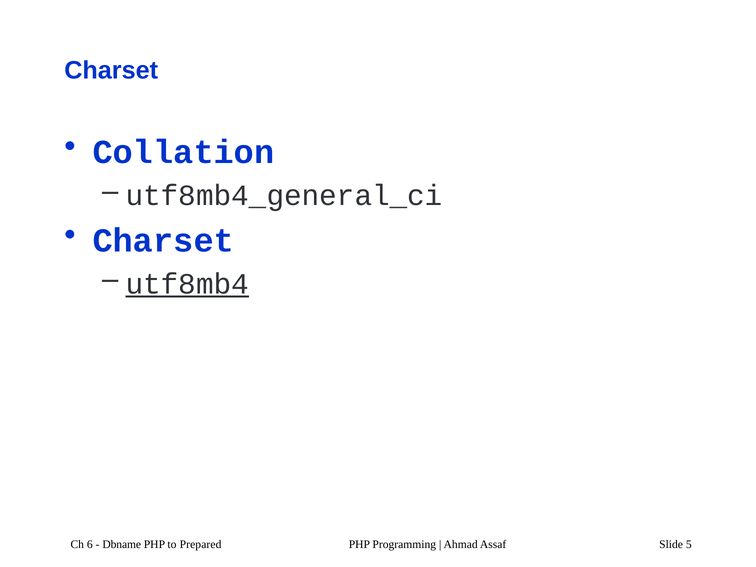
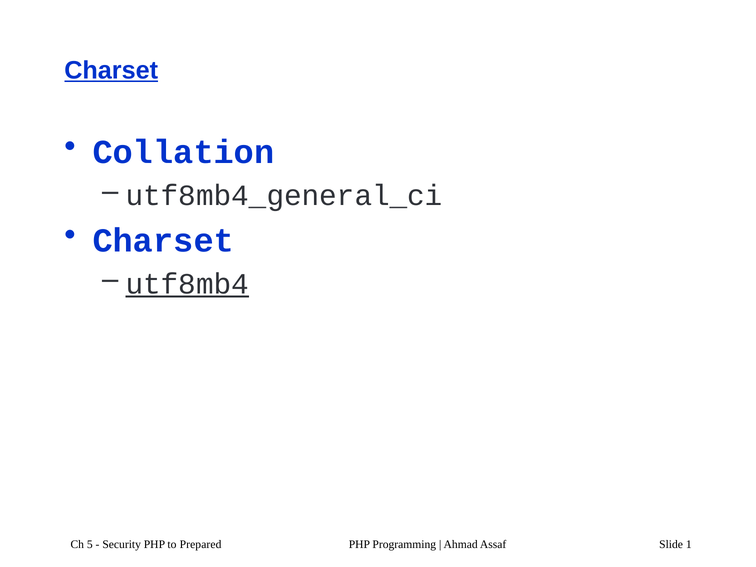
Charset at (111, 70) underline: none -> present
6: 6 -> 5
Dbname: Dbname -> Security
5: 5 -> 1
